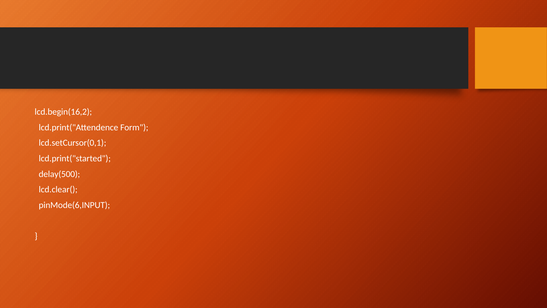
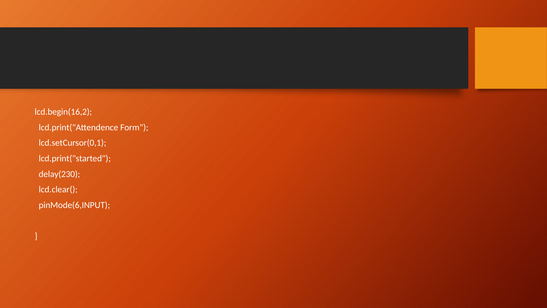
delay(500: delay(500 -> delay(230
